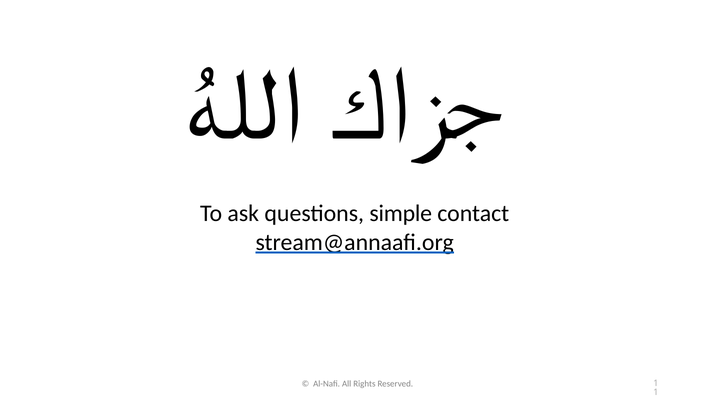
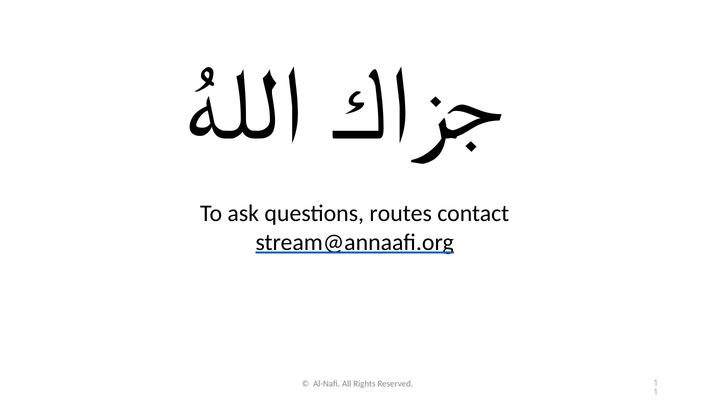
simple: simple -> routes
